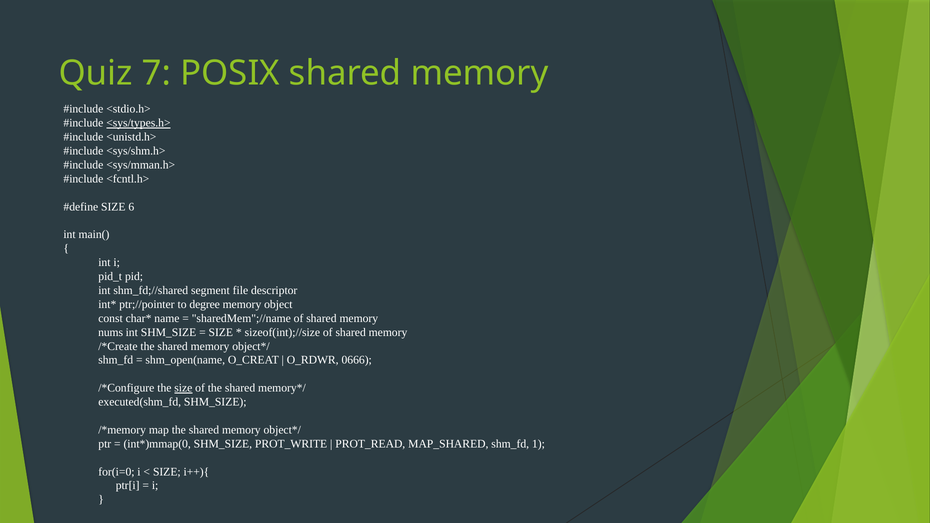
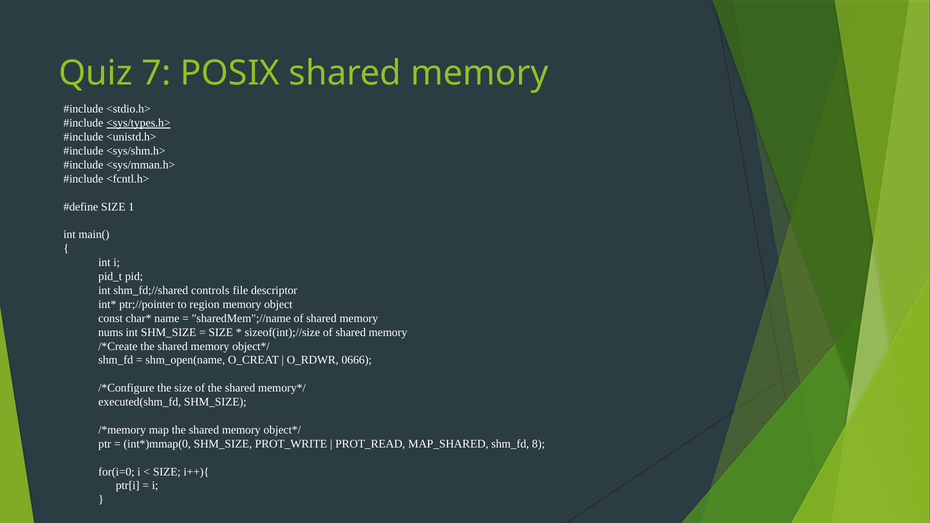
6: 6 -> 1
segment: segment -> controls
degree: degree -> region
size at (183, 388) underline: present -> none
1: 1 -> 8
